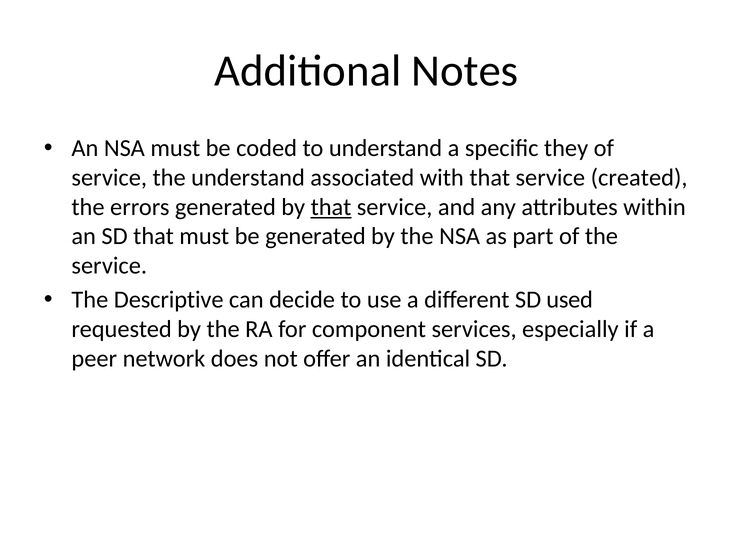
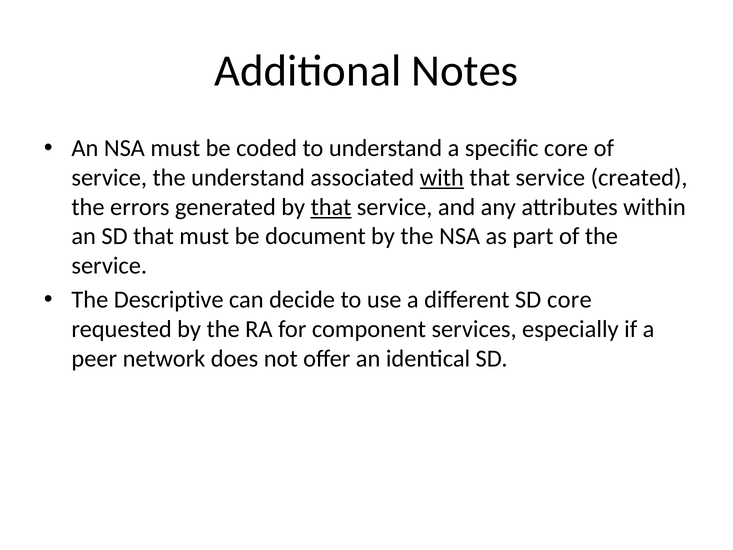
specific they: they -> core
with underline: none -> present
be generated: generated -> document
SD used: used -> core
